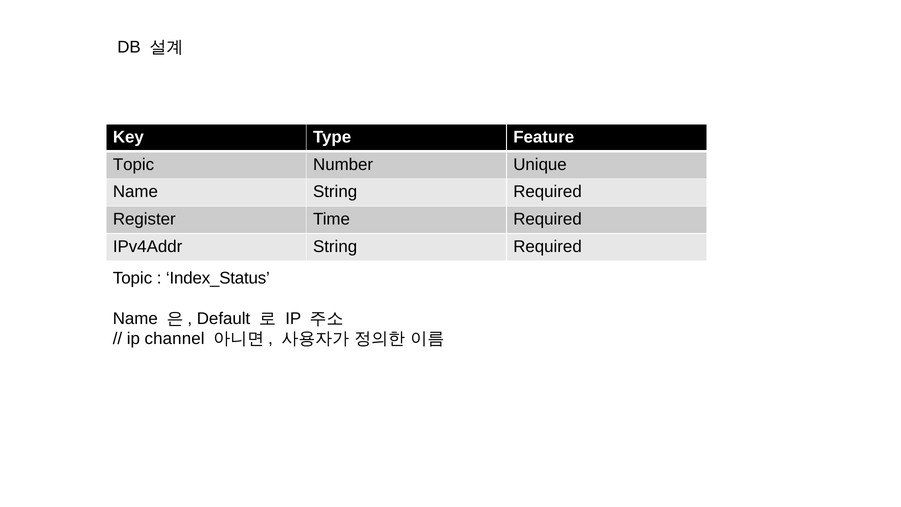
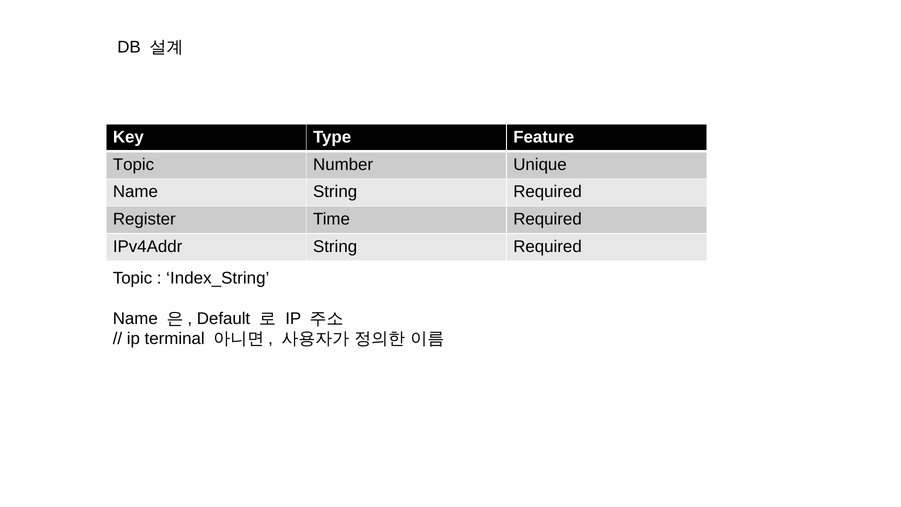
Index_Status: Index_Status -> Index_String
channel: channel -> terminal
